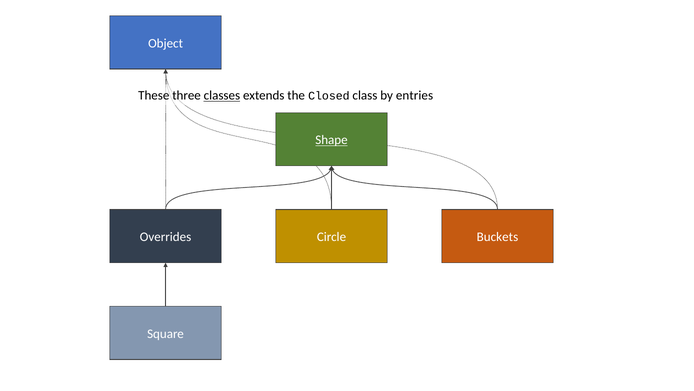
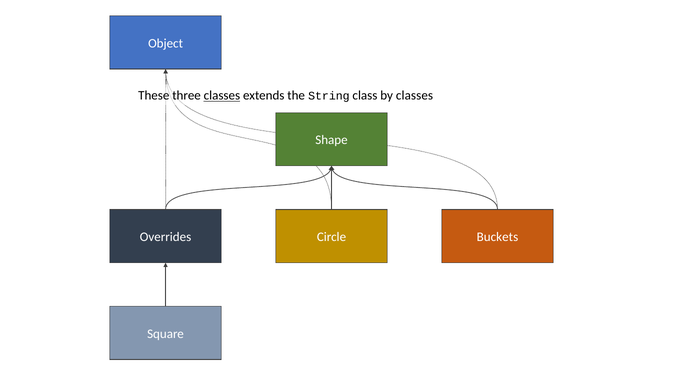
Closed: Closed -> String
by entries: entries -> classes
Shape underline: present -> none
